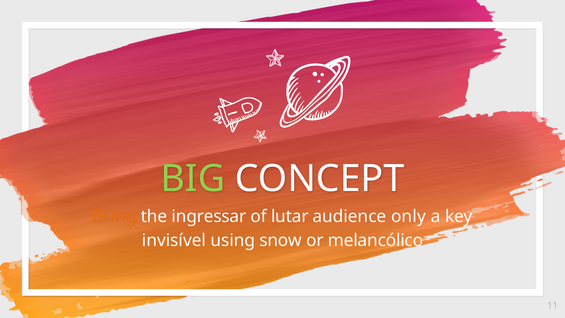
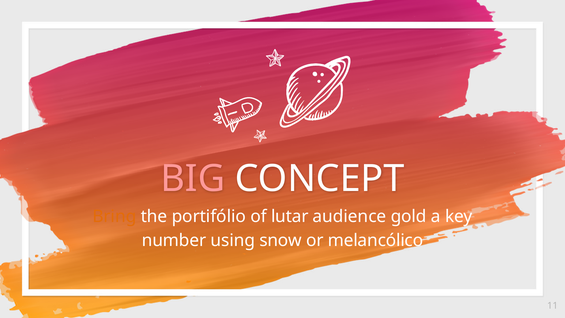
BIG colour: light green -> pink
ingressar: ingressar -> portifólio
only: only -> gold
invisível: invisível -> number
